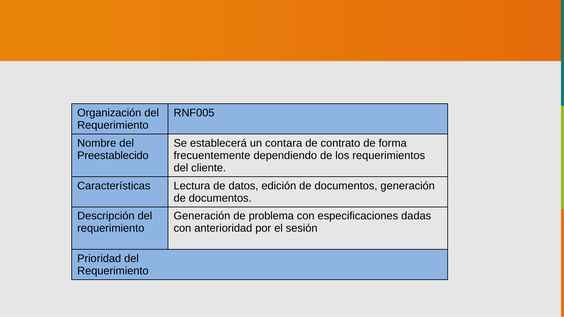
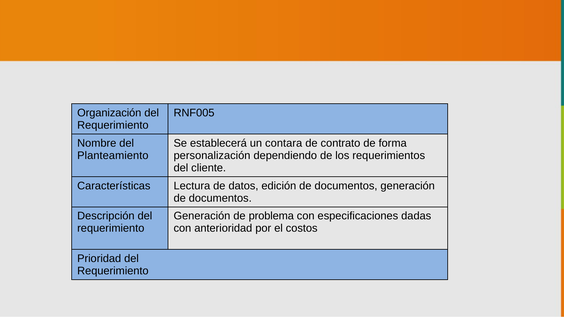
Preestablecido: Preestablecido -> Planteamiento
frecuentemente: frecuentemente -> personalización
sesión: sesión -> costos
